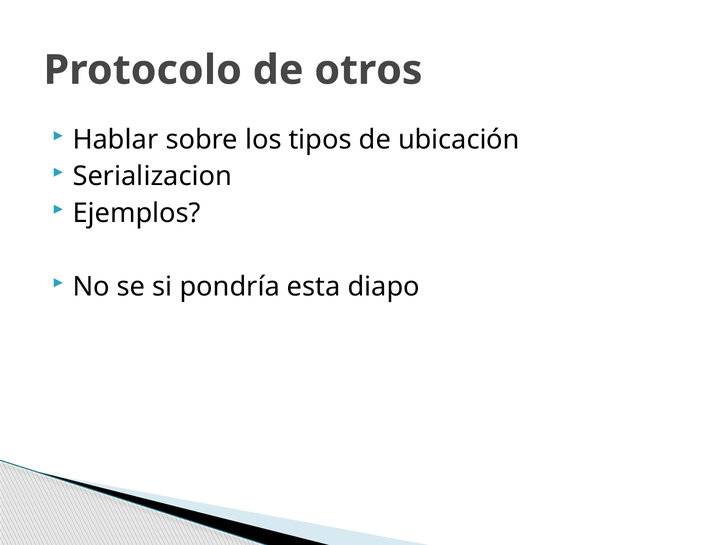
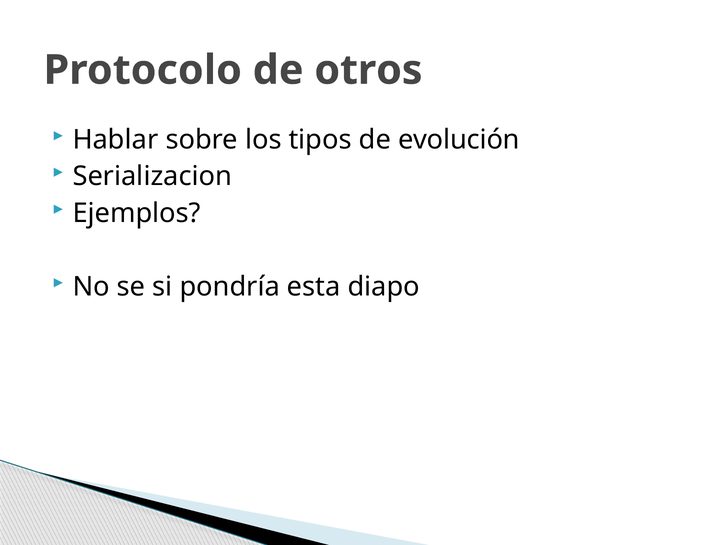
ubicación: ubicación -> evolución
